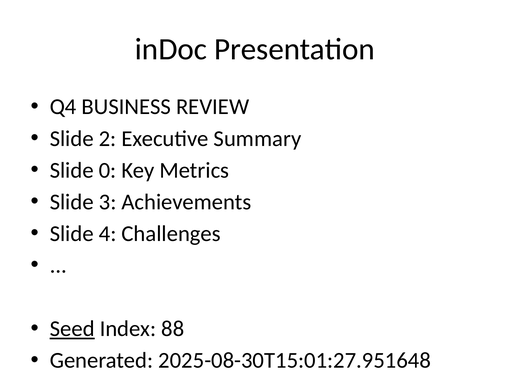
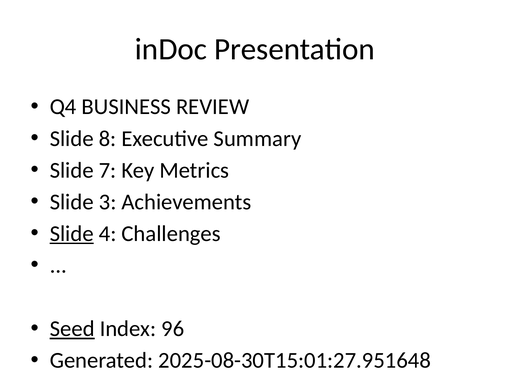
2: 2 -> 8
0: 0 -> 7
Slide at (72, 234) underline: none -> present
88: 88 -> 96
